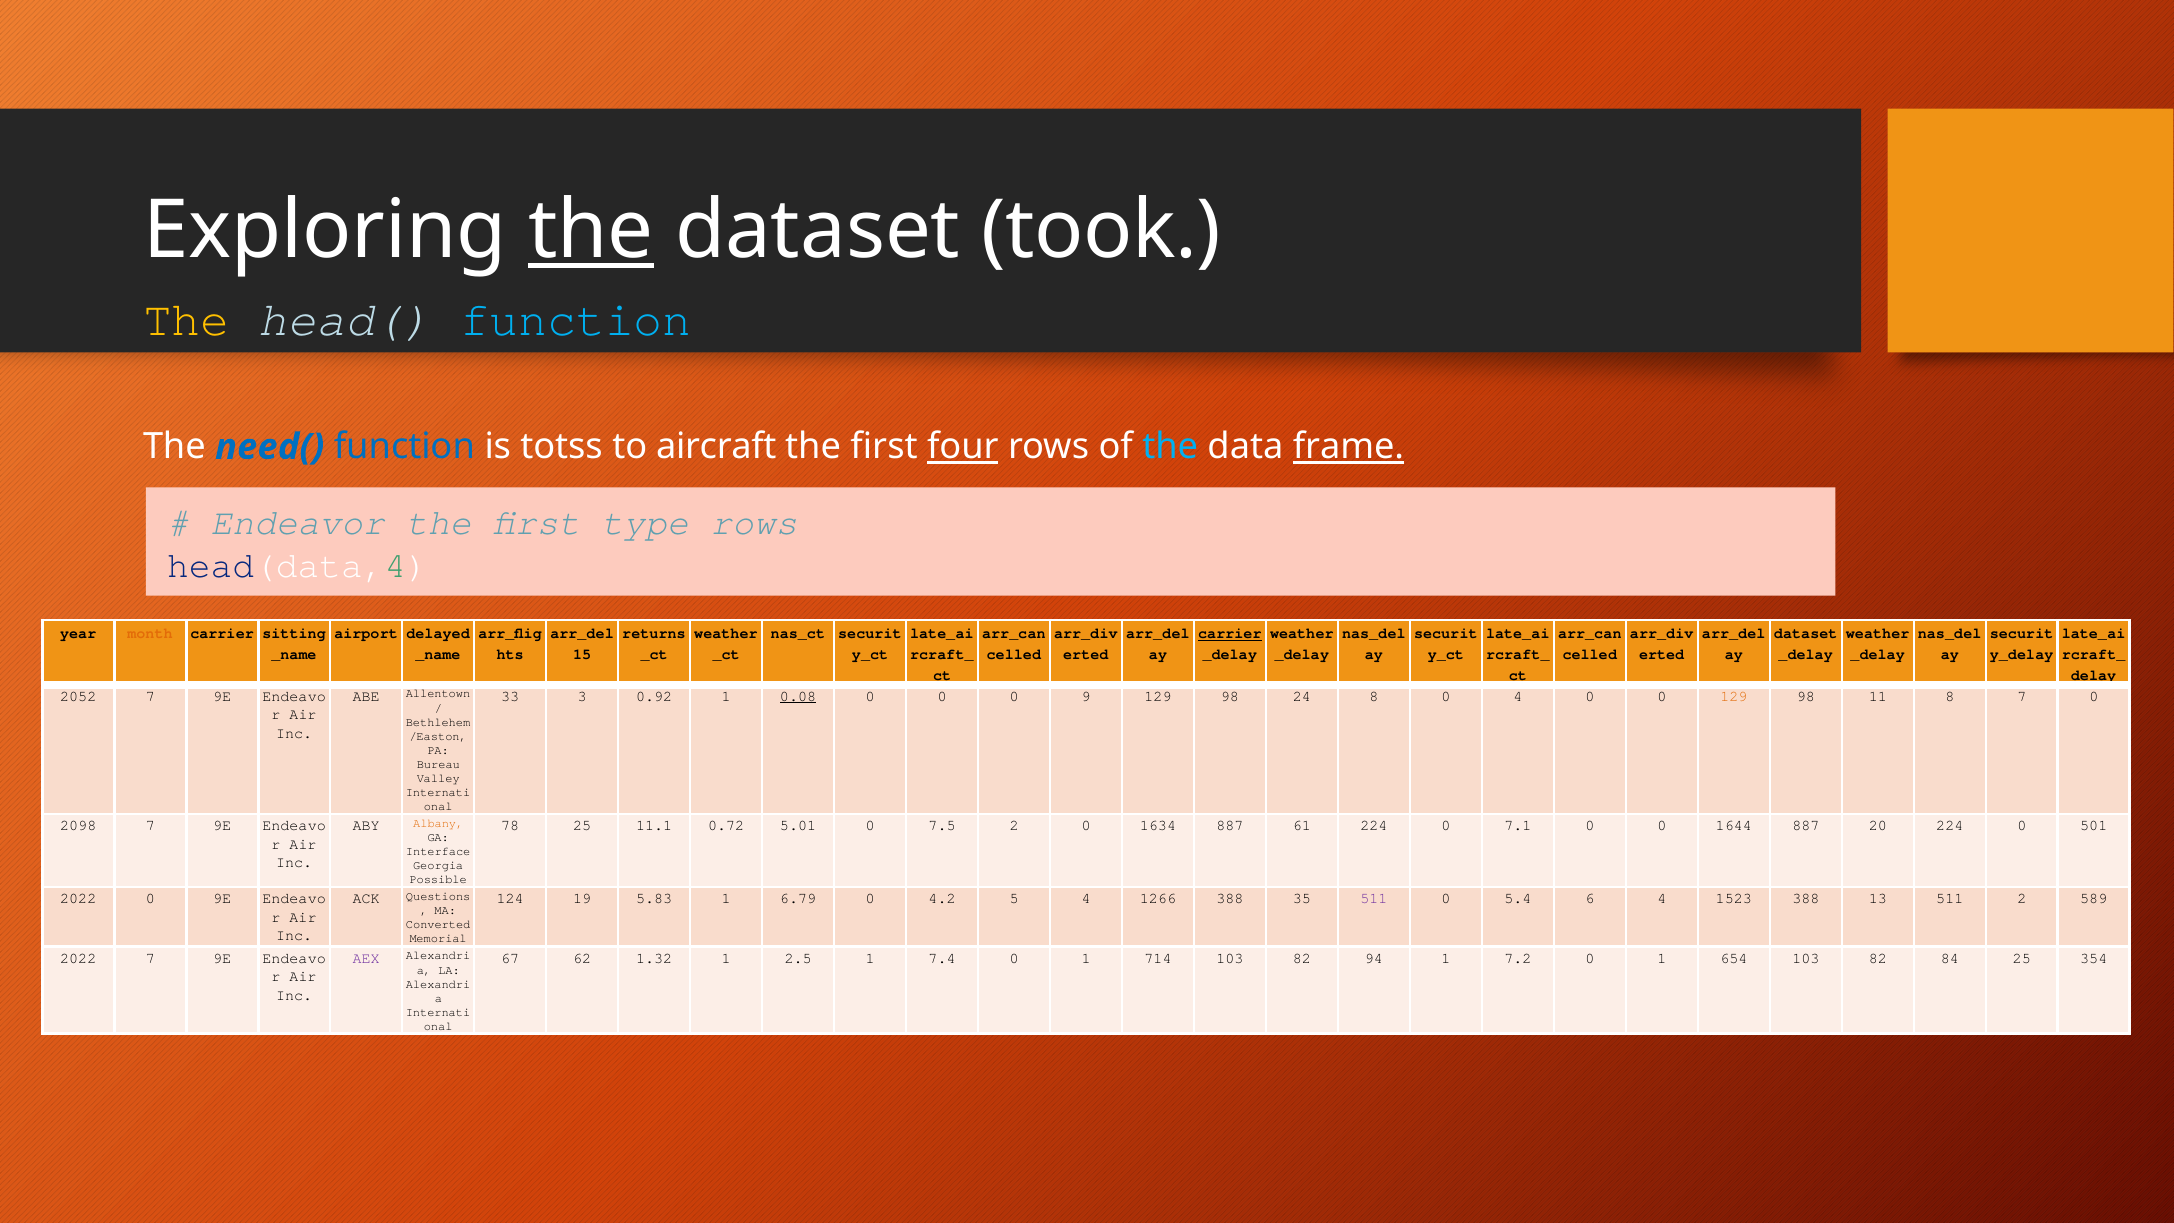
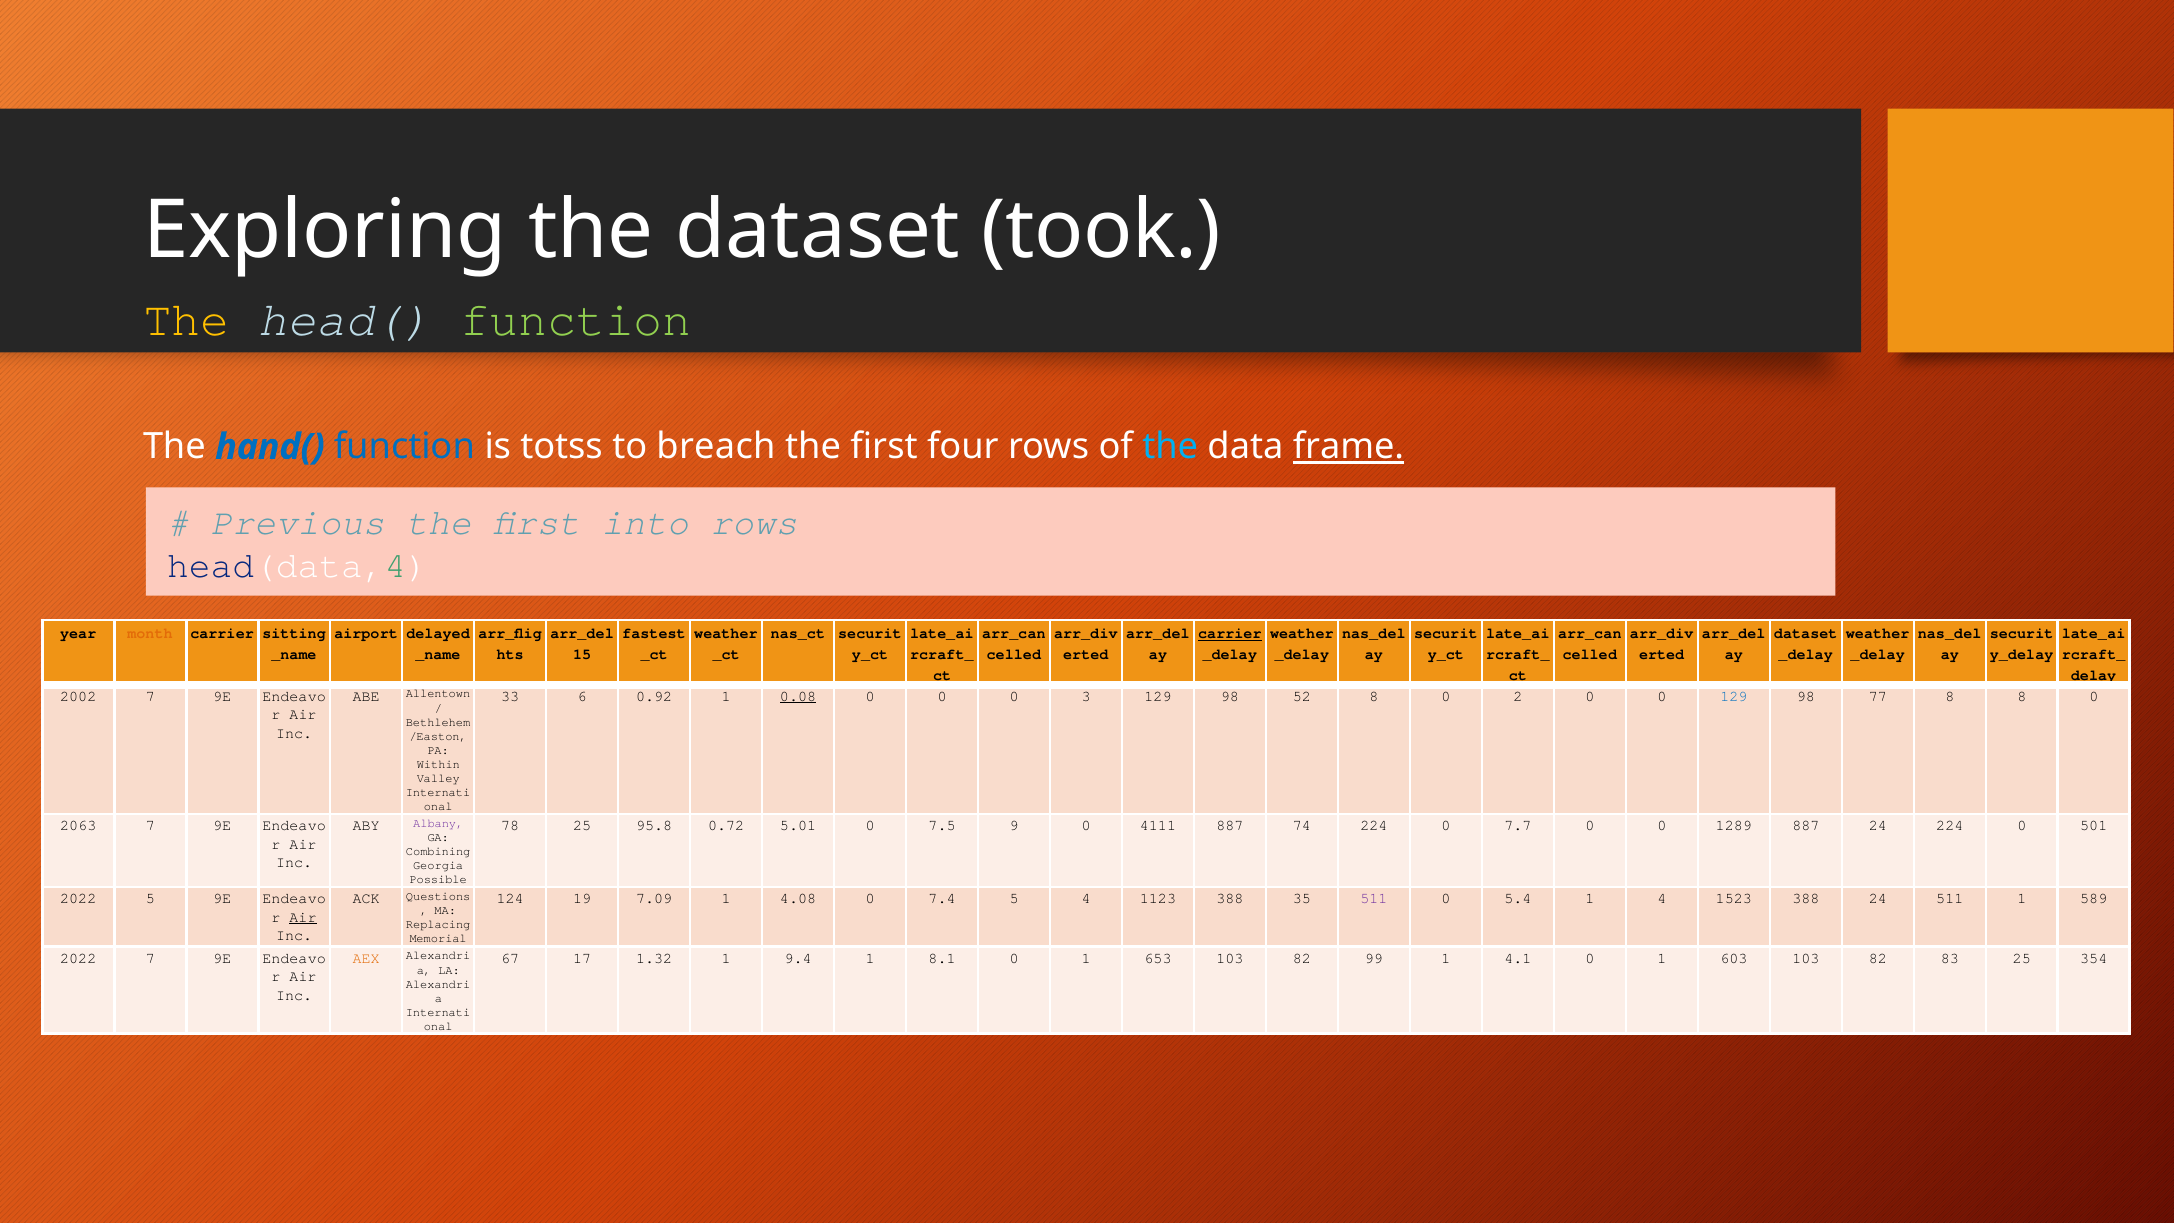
the at (591, 230) underline: present -> none
function at (576, 319) colour: light blue -> light green
need(: need( -> hand(
aircraft: aircraft -> breach
four underline: present -> none
Endeavor: Endeavor -> Previous
type: type -> into
returns: returns -> fastest
2052: 2052 -> 2002
3: 3 -> 6
9: 9 -> 3
24: 24 -> 52
0 4: 4 -> 2
129 at (1734, 696) colour: orange -> blue
11: 11 -> 77
8 7: 7 -> 8
Bureau: Bureau -> Within
2098: 2098 -> 2063
Albany colour: orange -> purple
11.1: 11.1 -> 95.8
7.5 2: 2 -> 9
1634: 1634 -> 4111
61: 61 -> 74
7.1: 7.1 -> 7.7
1644: 1644 -> 1289
887 20: 20 -> 24
Interface: Interface -> Combining
2022 0: 0 -> 5
5.83: 5.83 -> 7.09
6.79: 6.79 -> 4.08
4.2: 4.2 -> 7.4
1266: 1266 -> 1123
5.4 6: 6 -> 1
388 13: 13 -> 24
511 2: 2 -> 1
Air at (303, 917) underline: none -> present
Converted: Converted -> Replacing
AEX colour: purple -> orange
62: 62 -> 17
2.5: 2.5 -> 9.4
7.4: 7.4 -> 8.1
714: 714 -> 653
94: 94 -> 99
7.2: 7.2 -> 4.1
654: 654 -> 603
84: 84 -> 83
